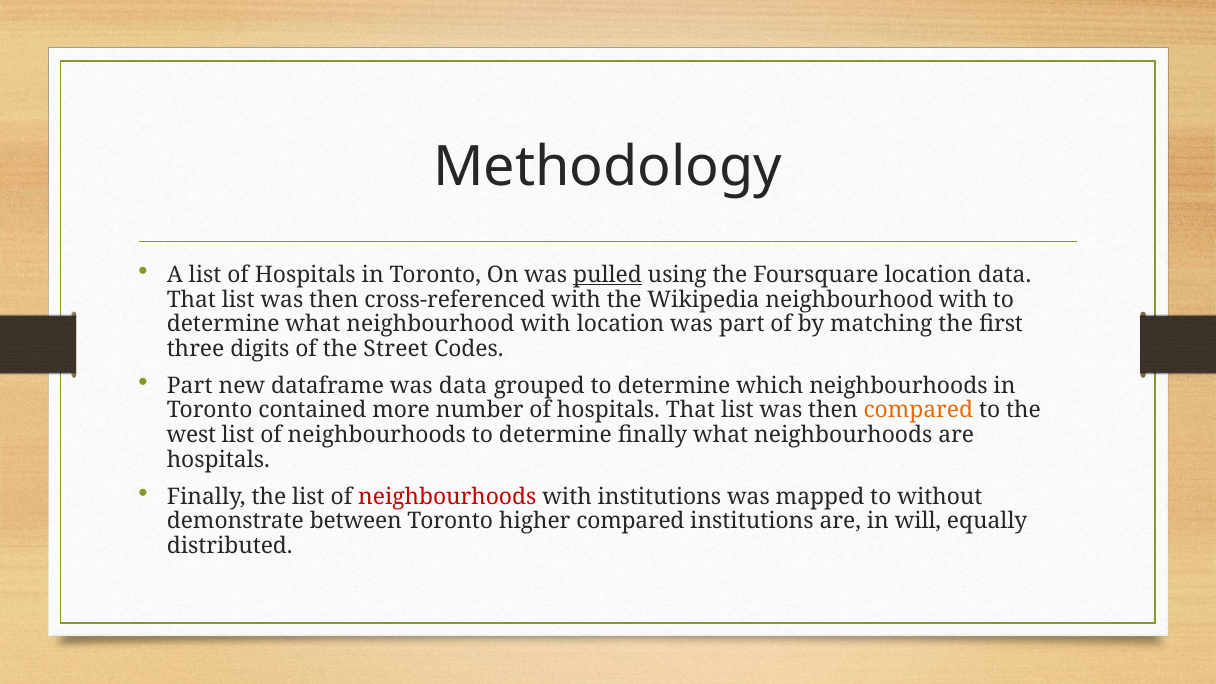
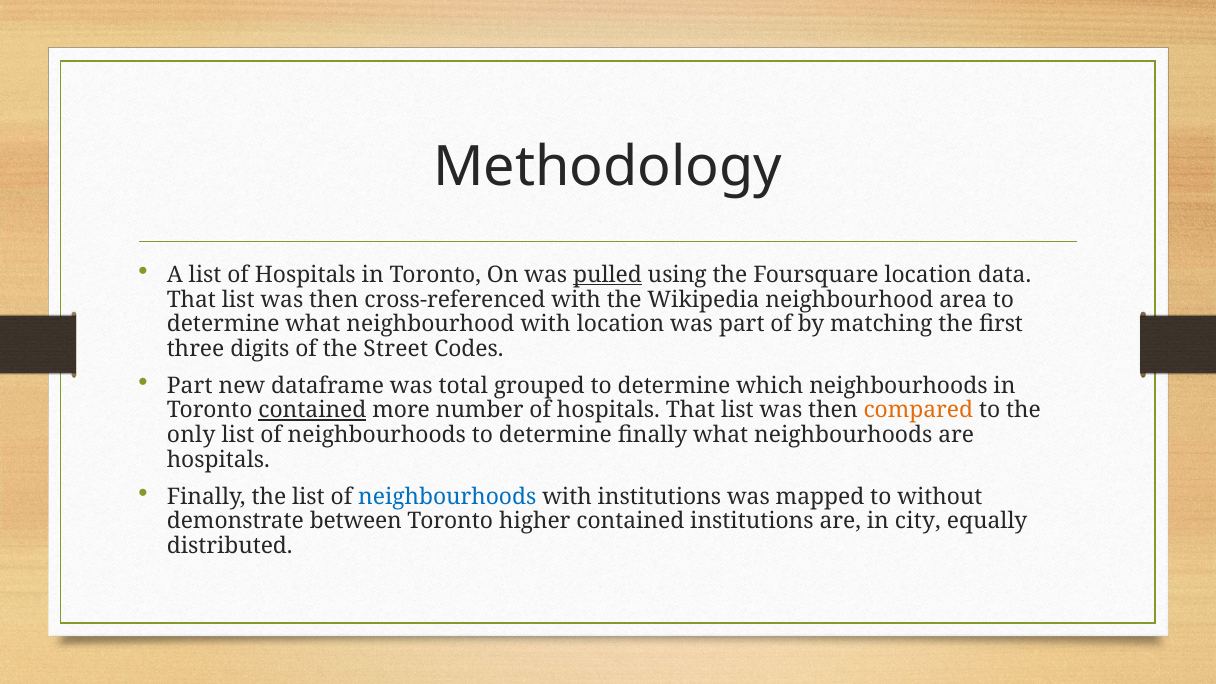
Wikipedia neighbourhood with: with -> area
was data: data -> total
contained at (312, 410) underline: none -> present
west: west -> only
neighbourhoods at (447, 496) colour: red -> blue
higher compared: compared -> contained
will: will -> city
